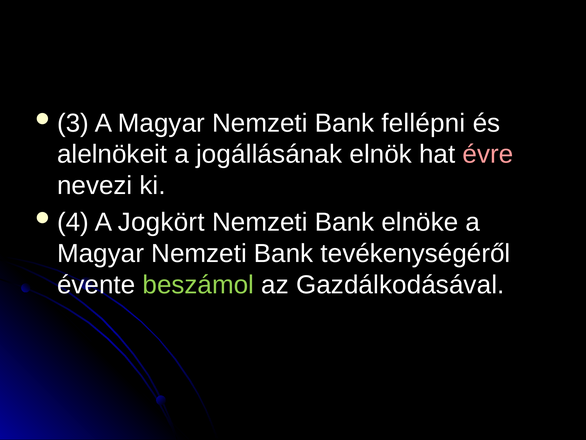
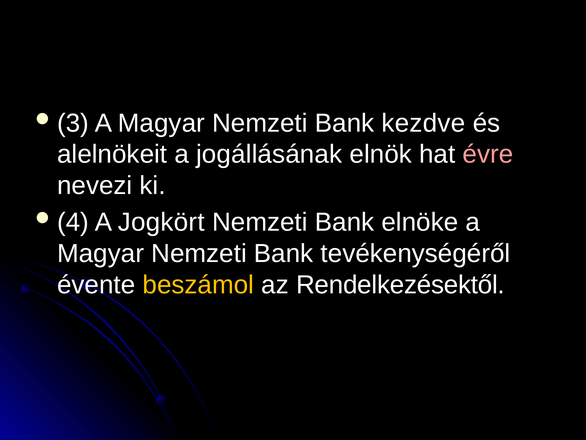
fellépni: fellépni -> kezdve
beszámol colour: light green -> yellow
Gazdálkodásával: Gazdálkodásával -> Rendelkezésektől
